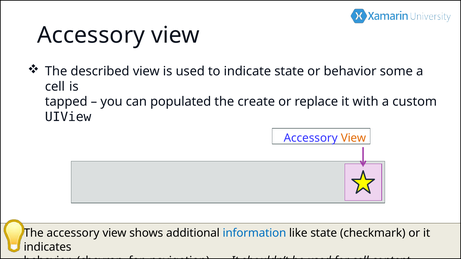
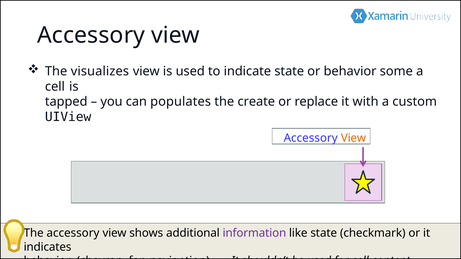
described: described -> visualizes
populated: populated -> populates
information colour: blue -> purple
